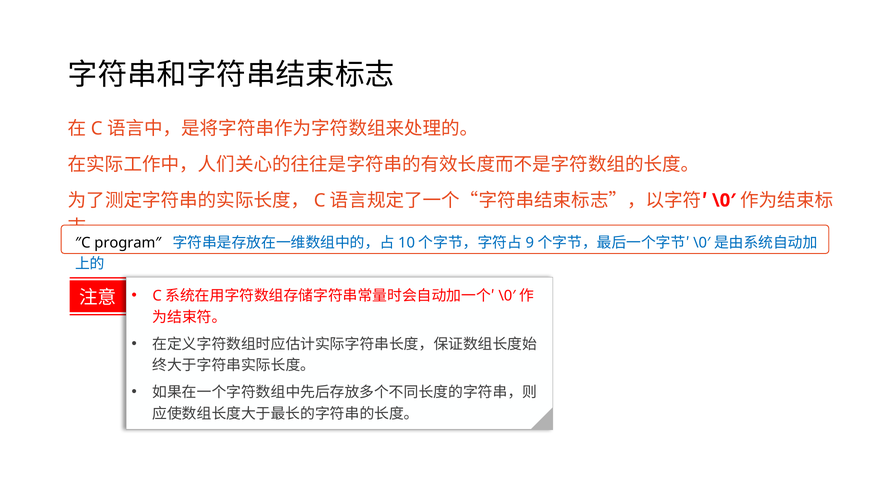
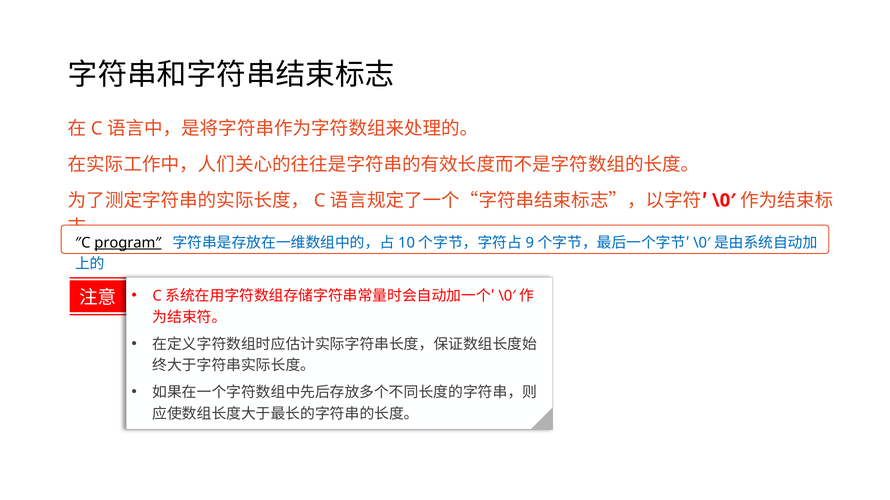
program″ underline: none -> present
